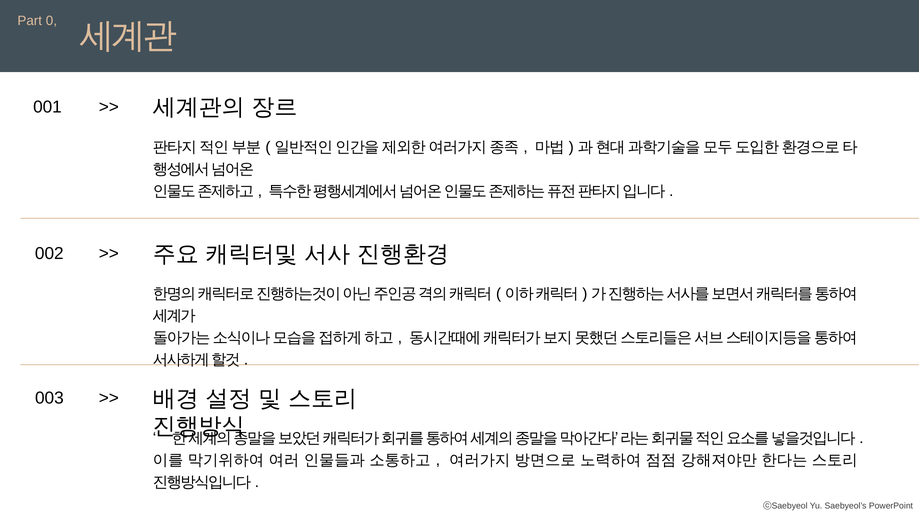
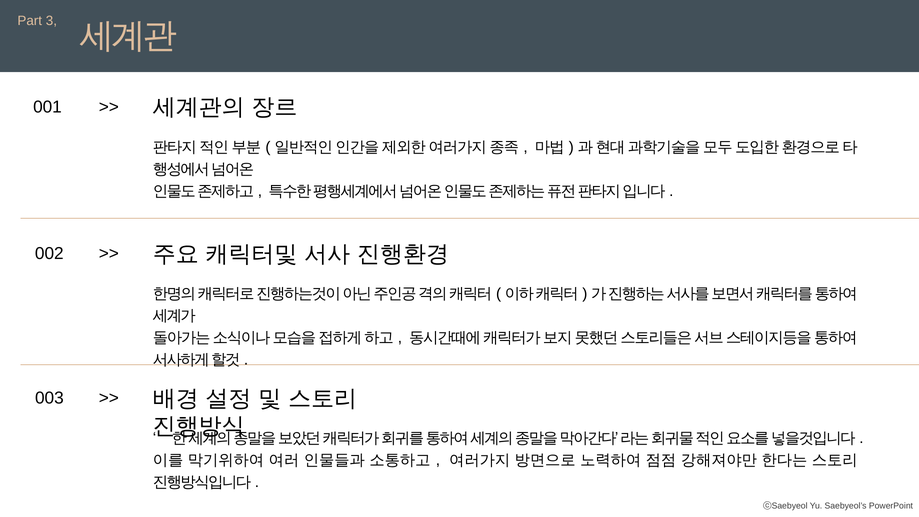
0: 0 -> 3
